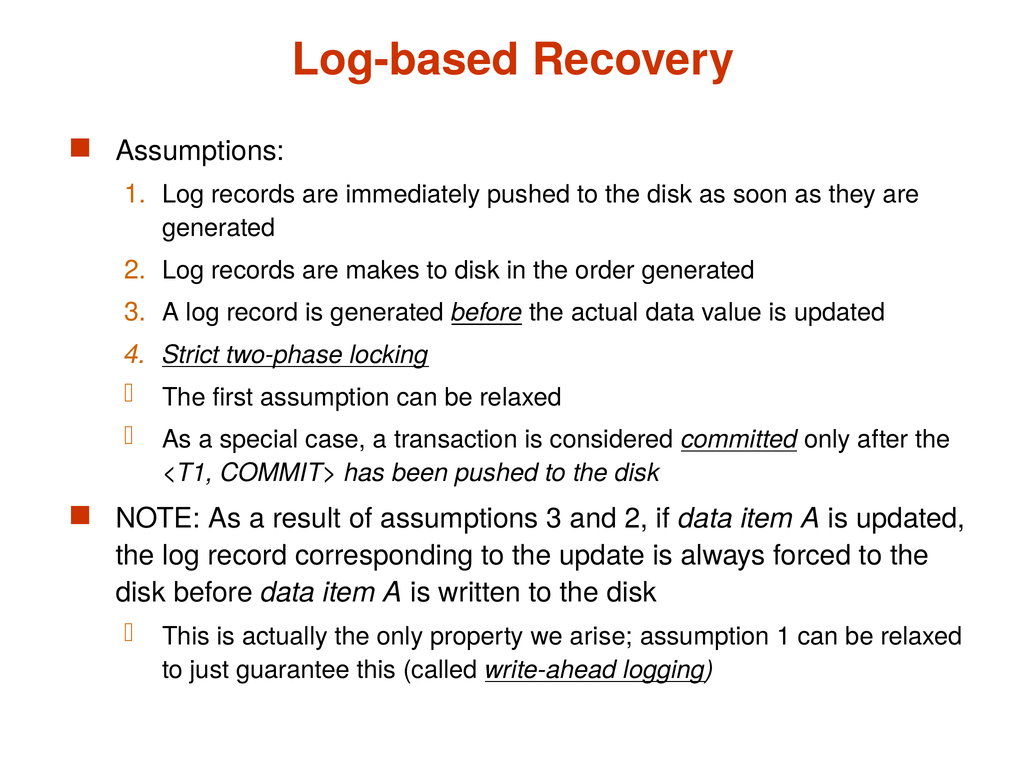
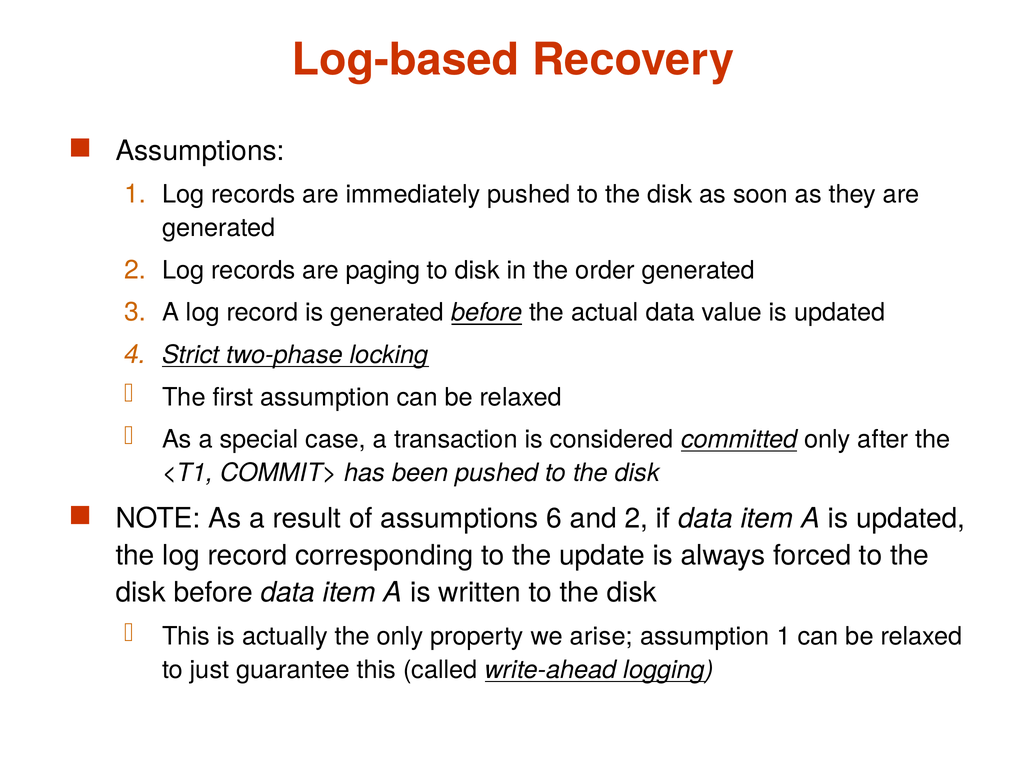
makes: makes -> paging
assumptions 3: 3 -> 6
